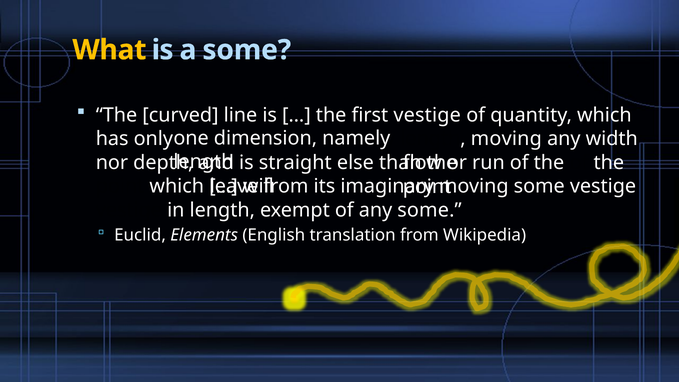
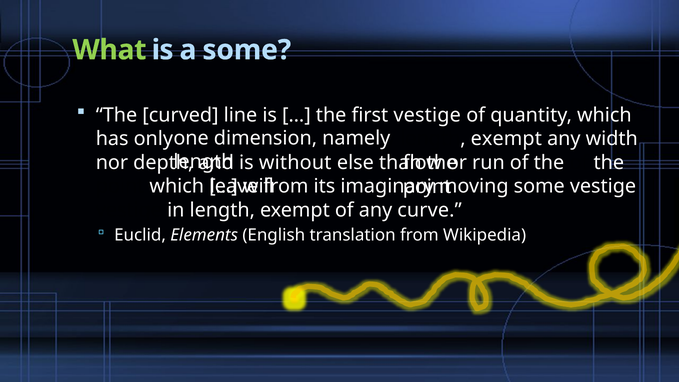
What colour: yellow -> light green
moving at (506, 139): moving -> exempt
straight: straight -> without
any some: some -> curve
